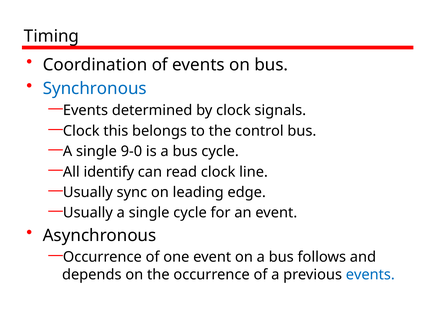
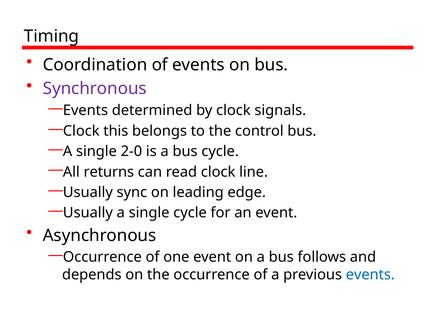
Synchronous colour: blue -> purple
9-0: 9-0 -> 2-0
identify: identify -> returns
